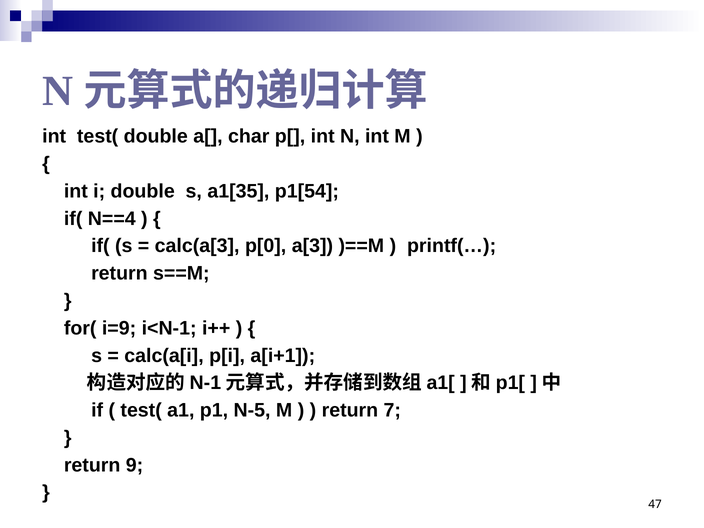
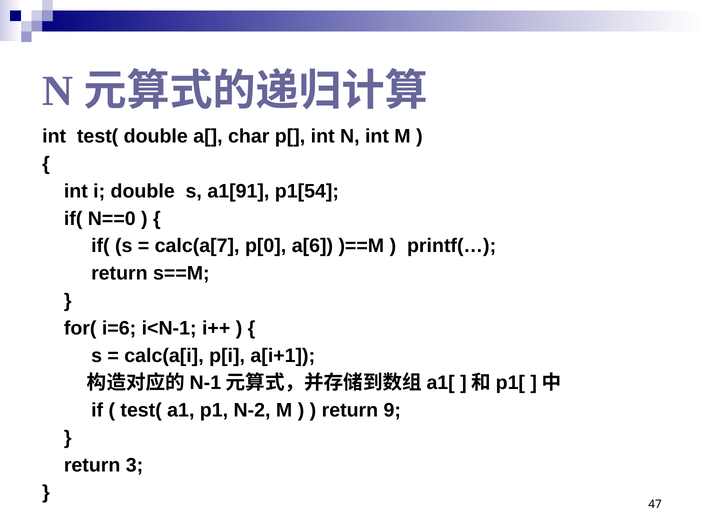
a1[35: a1[35 -> a1[91
N==4: N==4 -> N==0
calc(a[3: calc(a[3 -> calc(a[7
a[3: a[3 -> a[6
i=9: i=9 -> i=6
N-5: N-5 -> N-2
7: 7 -> 9
9: 9 -> 3
